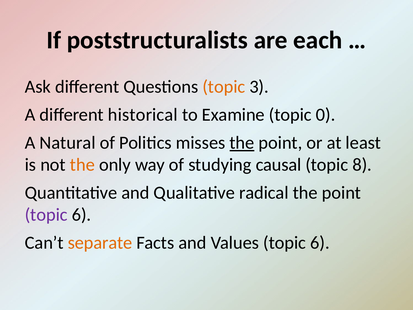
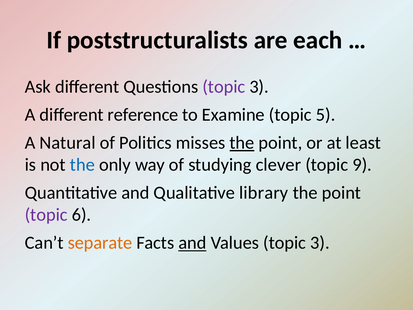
topic at (224, 87) colour: orange -> purple
historical: historical -> reference
0: 0 -> 5
the at (82, 165) colour: orange -> blue
causal: causal -> clever
8: 8 -> 9
radical: radical -> library
and at (192, 243) underline: none -> present
Values topic 6: 6 -> 3
